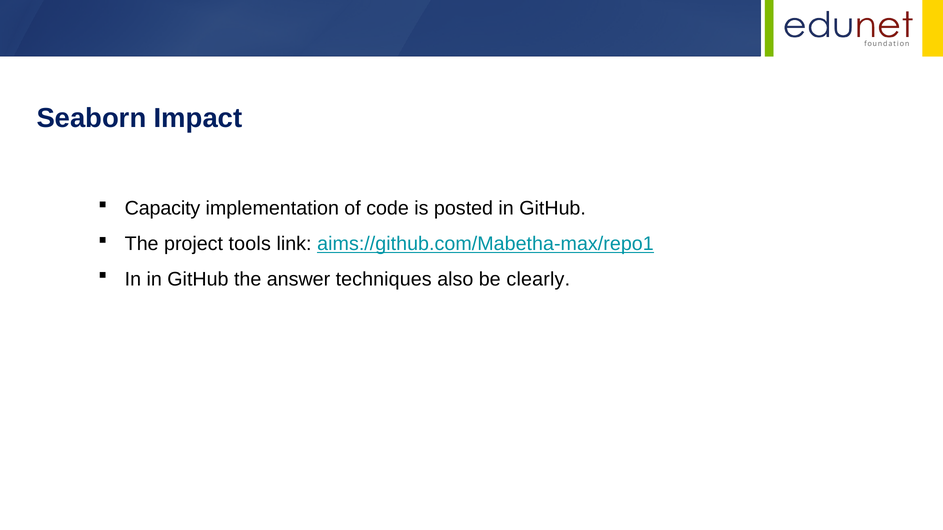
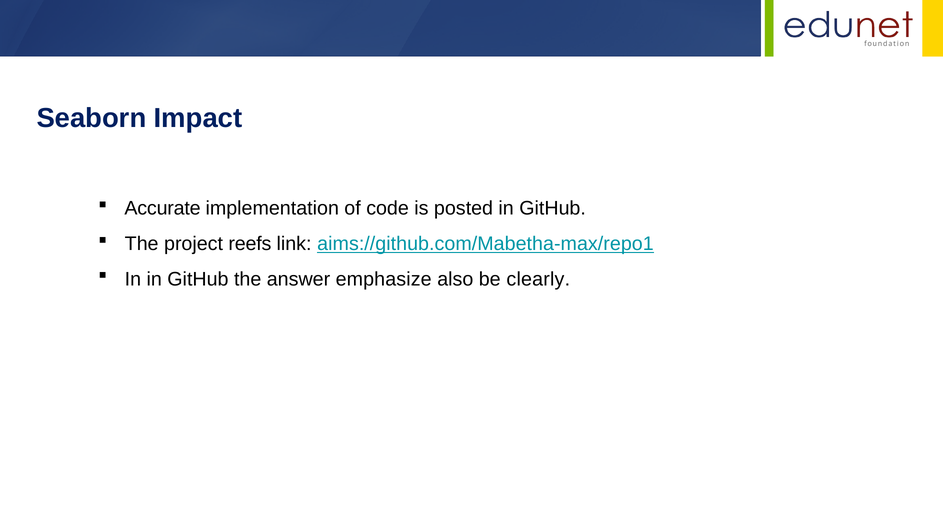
Capacity: Capacity -> Accurate
tools: tools -> reefs
techniques: techniques -> emphasize
